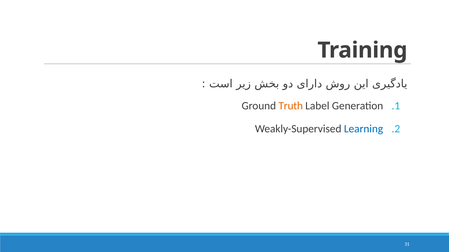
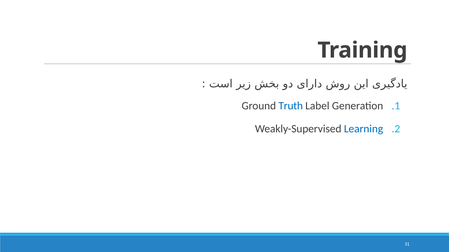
Truth colour: orange -> blue
